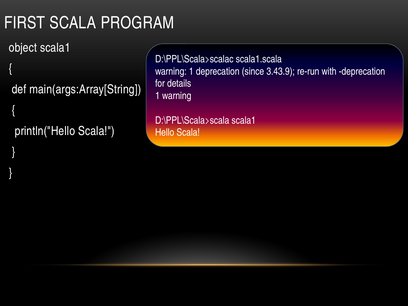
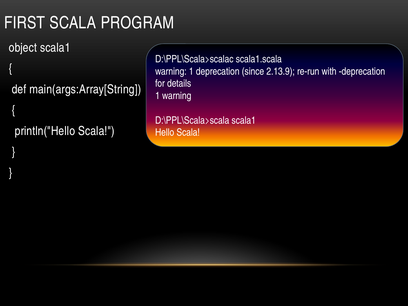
3.43.9: 3.43.9 -> 2.13.9
